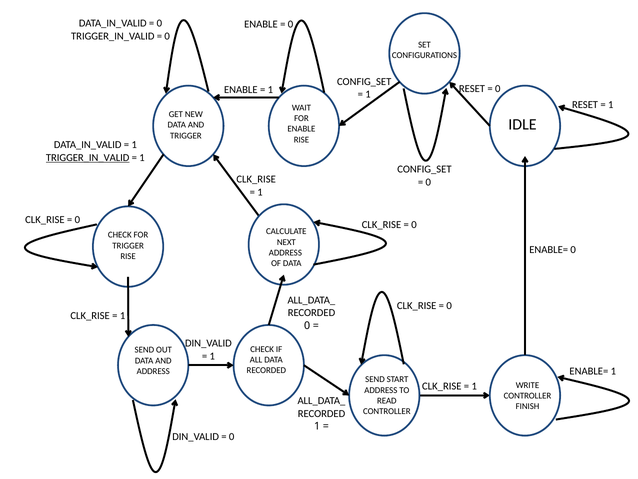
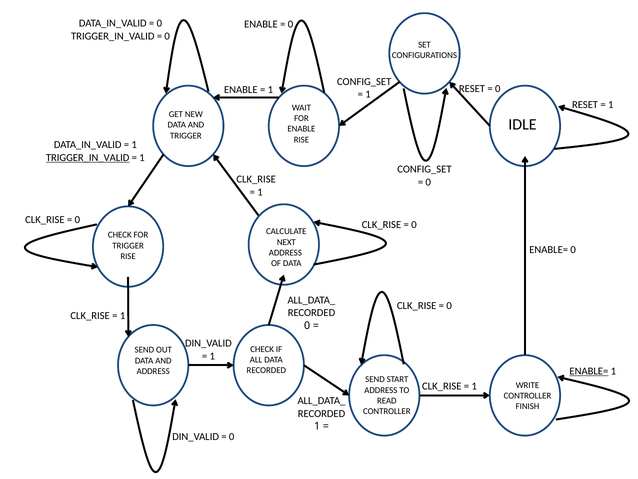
ENABLE= at (589, 371) underline: none -> present
